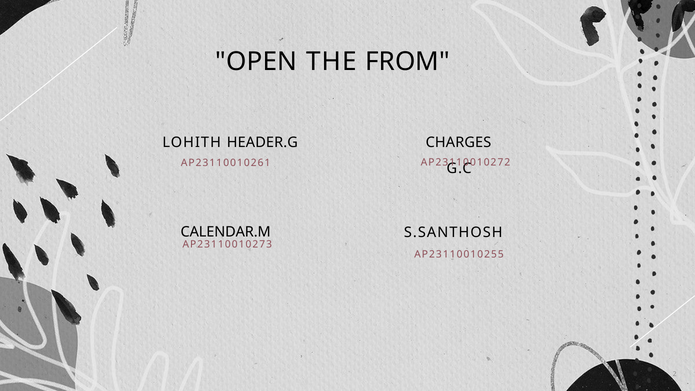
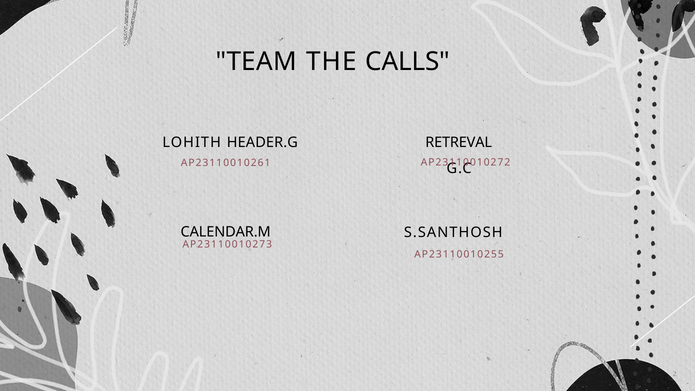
OPEN: OPEN -> TEAM
FROM: FROM -> CALLS
CHARGES: CHARGES -> RETREVAL
